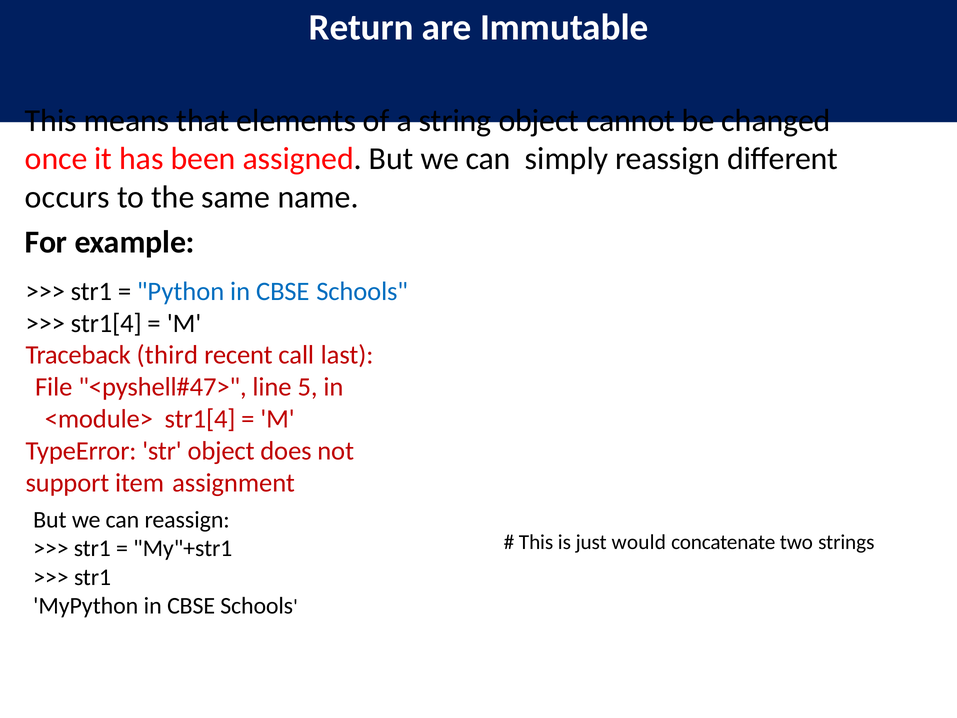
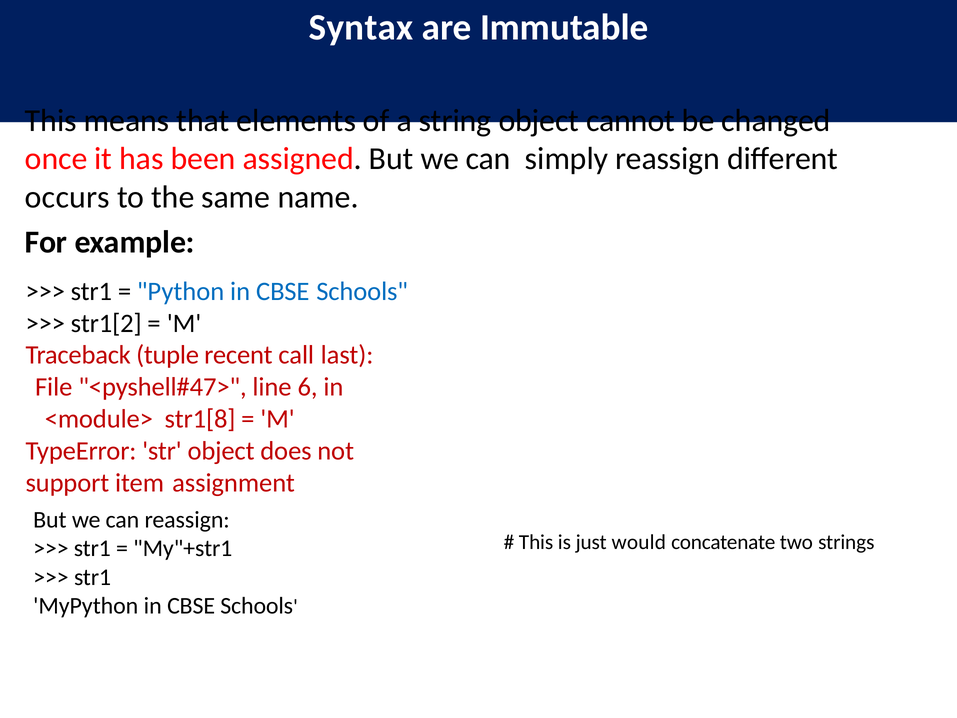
Return: Return -> Syntax
str1[4 at (106, 323): str1[4 -> str1[2
third: third -> tuple
5: 5 -> 6
<module> str1[4: str1[4 -> str1[8
